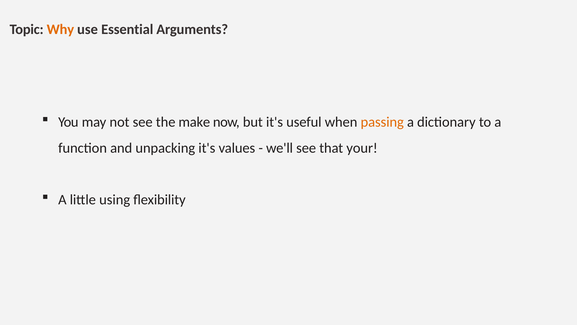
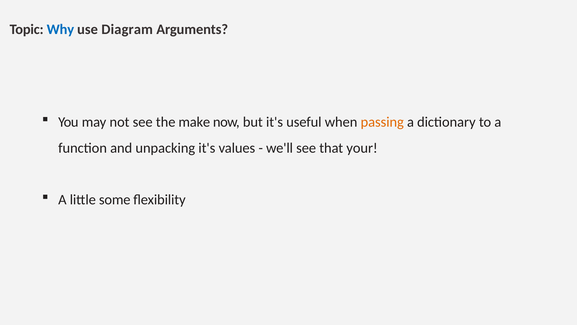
Why colour: orange -> blue
Essential: Essential -> Diagram
using: using -> some
